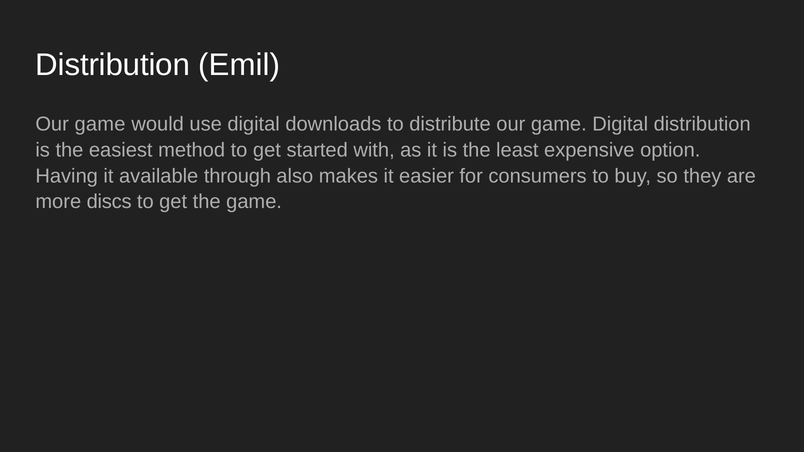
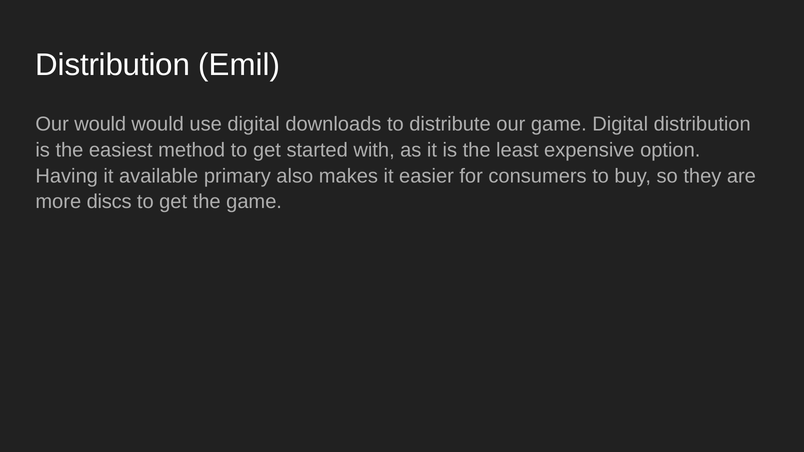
game at (100, 124): game -> would
through: through -> primary
